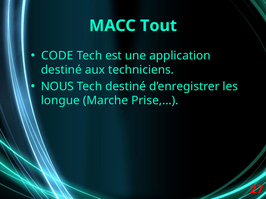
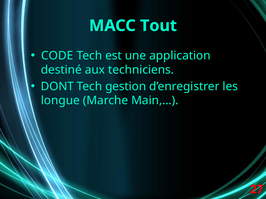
NOUS: NOUS -> DONT
Tech destiné: destiné -> gestion
Prise,…: Prise,… -> Main,…
